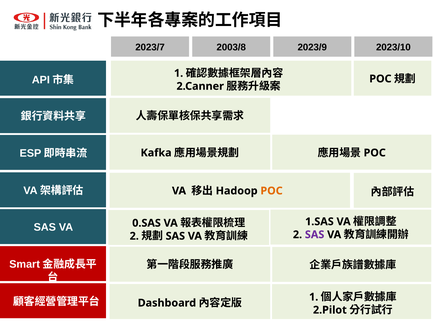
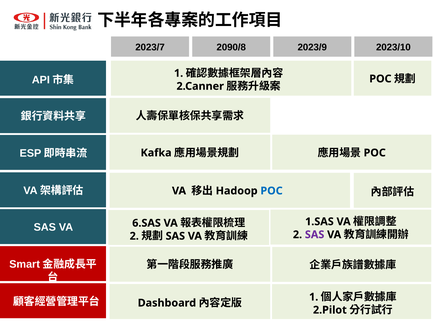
2003/8: 2003/8 -> 2090/8
POC at (272, 191) colour: orange -> blue
0.SAS: 0.SAS -> 6.SAS
